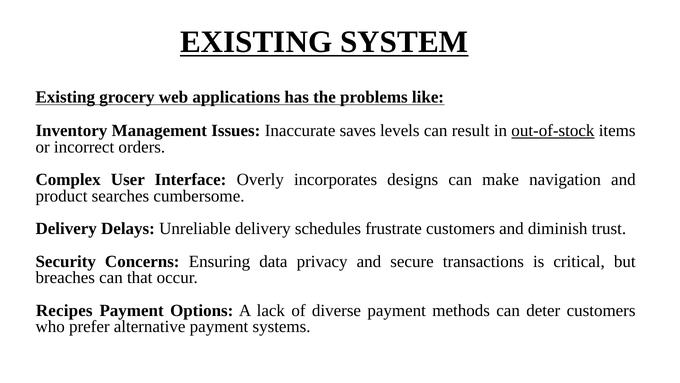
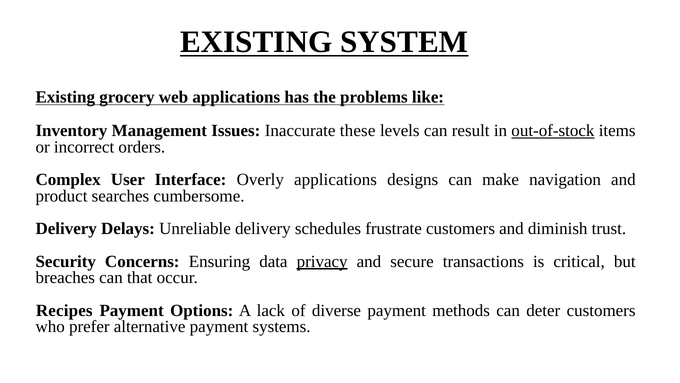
saves: saves -> these
Overly incorporates: incorporates -> applications
privacy underline: none -> present
